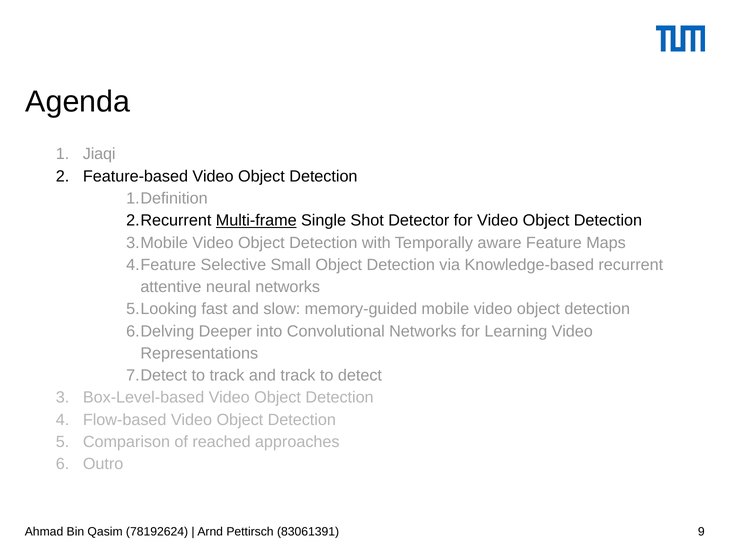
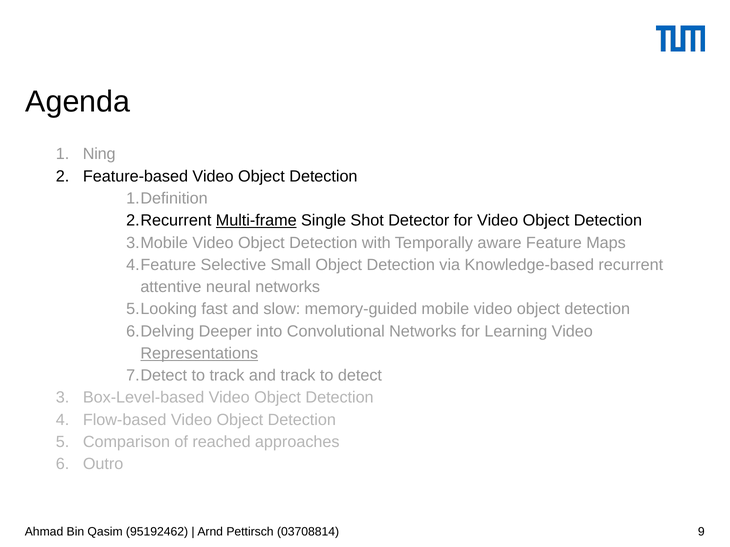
Jiaqi: Jiaqi -> Ning
Representations underline: none -> present
78192624: 78192624 -> 95192462
83061391: 83061391 -> 03708814
